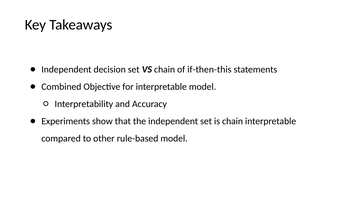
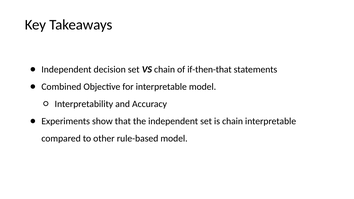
if-then-this: if-then-this -> if-then-that
